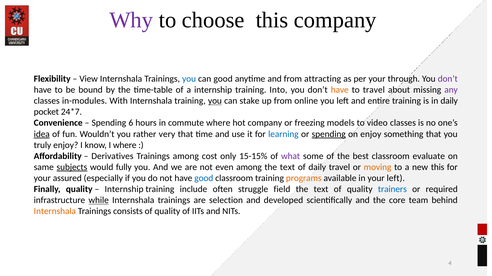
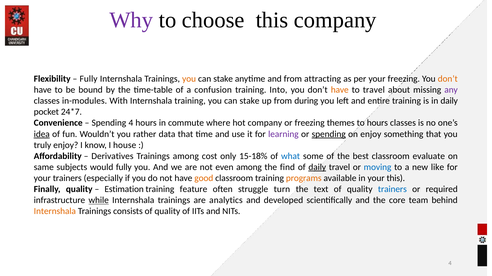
View at (89, 79): View -> Fully
you at (189, 79) colour: blue -> orange
good at (223, 79): good -> stake
your through: through -> freezing
don’t at (448, 79) colour: purple -> orange
a internship: internship -> confusion
you at (215, 101) underline: present -> none
online: online -> during
Spending 6: 6 -> 4
models: models -> themes
to video: video -> hours
very: very -> data
learning colour: blue -> purple
I where: where -> house
15-15%: 15-15% -> 15-18%
what colour: purple -> blue
subjects underline: present -> none
text at (287, 168): text -> find
daily at (317, 168) underline: none -> present
moving colour: orange -> blue
new this: this -> like
your assured: assured -> trainers
good at (204, 179) colour: blue -> orange
your left: left -> this
Internship at (124, 190): Internship -> Estimation
include: include -> feature
field: field -> turn
selection: selection -> analytics
